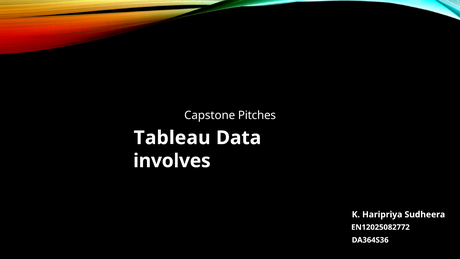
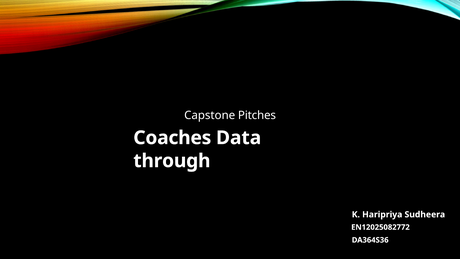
Tableau: Tableau -> Coaches
involves: involves -> through
